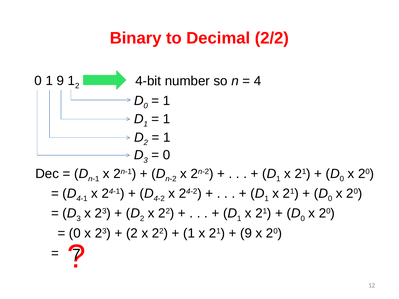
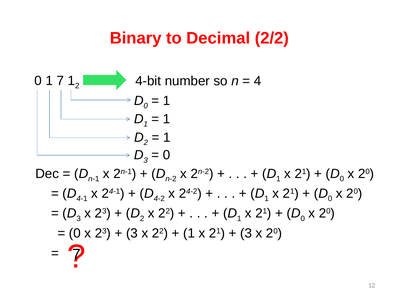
1 9: 9 -> 7
2 at (132, 233): 2 -> 3
9 at (246, 233): 9 -> 3
